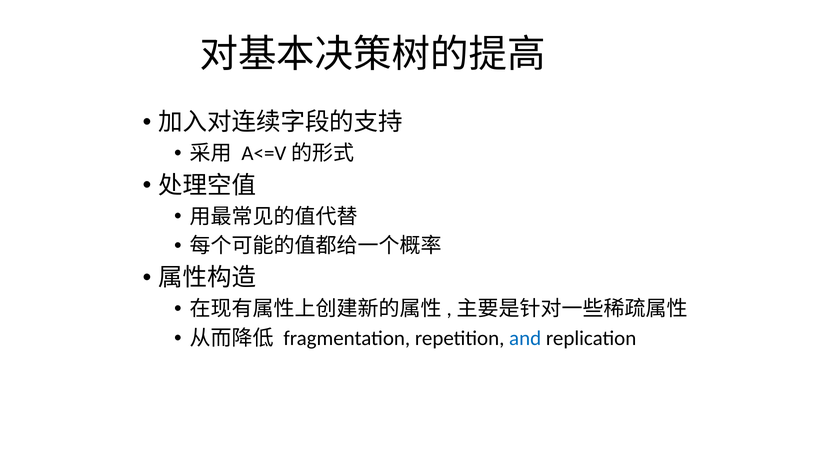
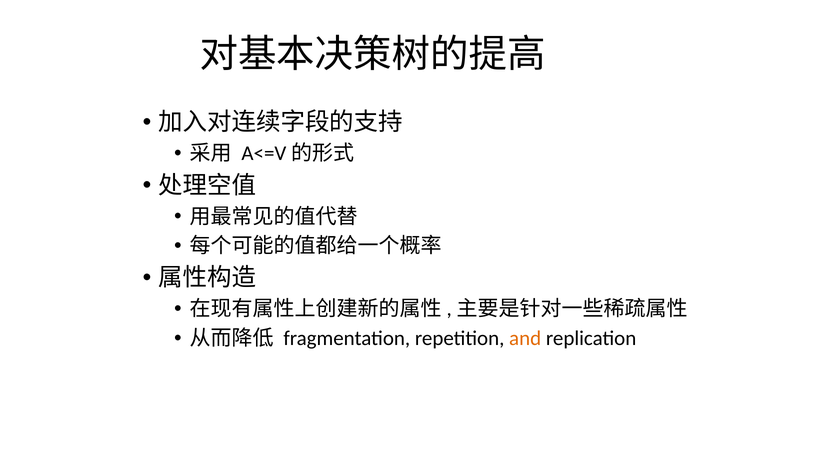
and colour: blue -> orange
